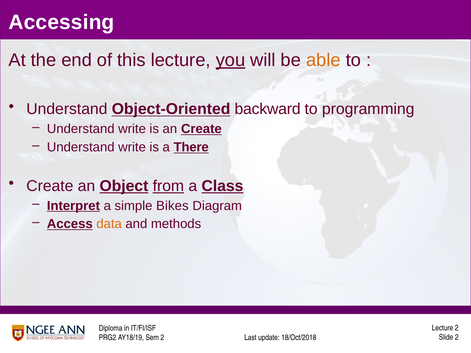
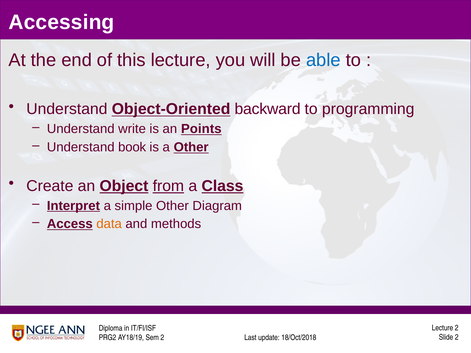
you underline: present -> none
able colour: orange -> blue
an Create: Create -> Points
write at (132, 147): write -> book
a There: There -> Other
simple Bikes: Bikes -> Other
